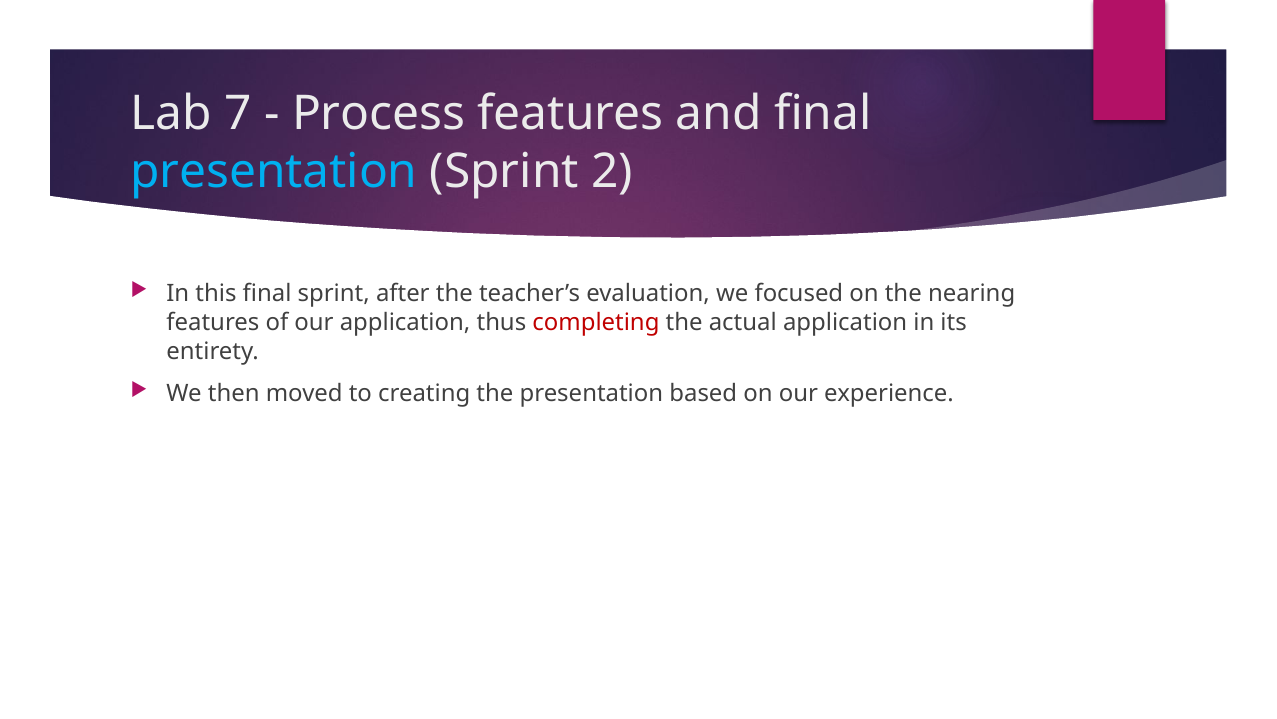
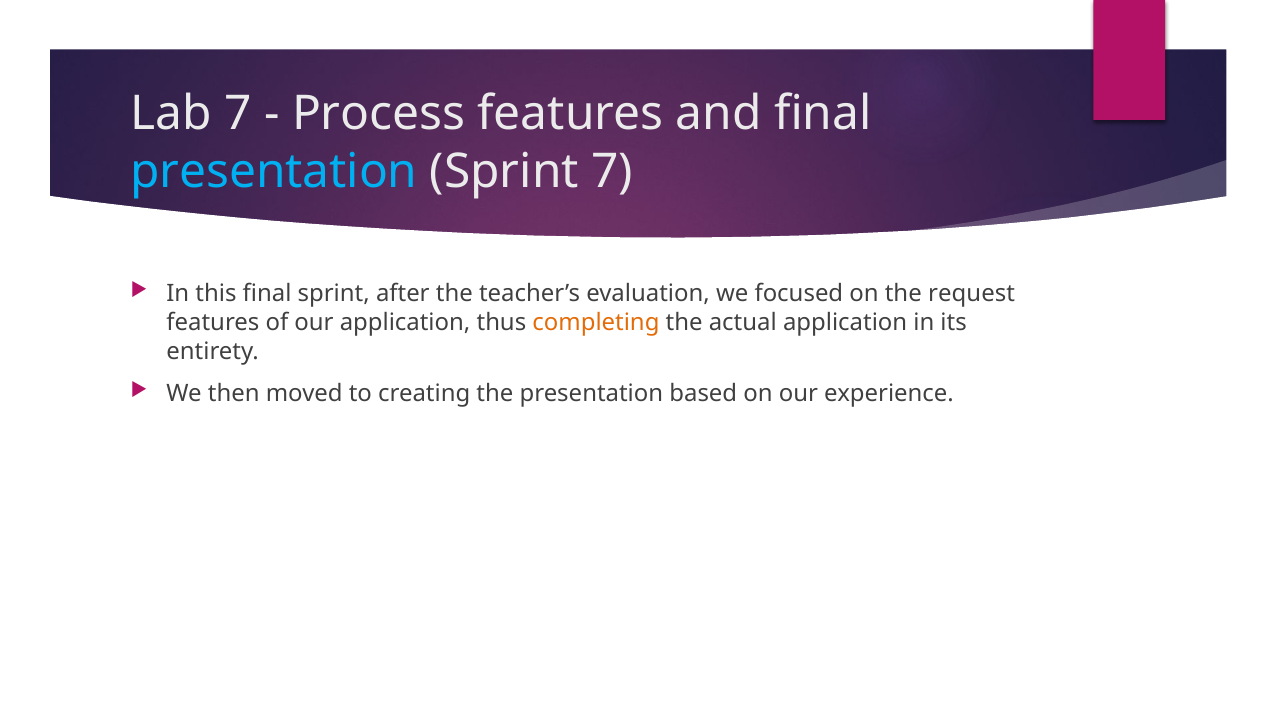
Sprint 2: 2 -> 7
nearing: nearing -> request
completing colour: red -> orange
